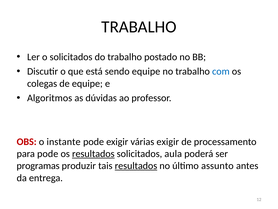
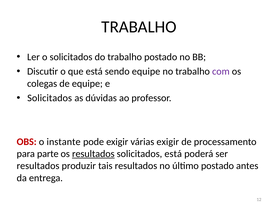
com colour: blue -> purple
Algoritmos at (50, 98): Algoritmos -> Solicitados
para pode: pode -> parte
solicitados aula: aula -> está
programas at (38, 165): programas -> resultados
resultados at (136, 165) underline: present -> none
último assunto: assunto -> postado
